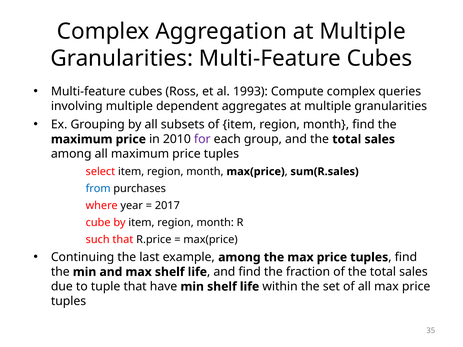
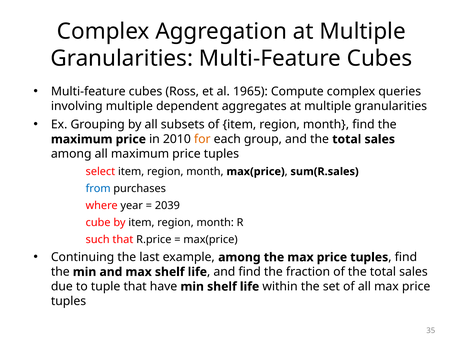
1993: 1993 -> 1965
for colour: purple -> orange
2017: 2017 -> 2039
